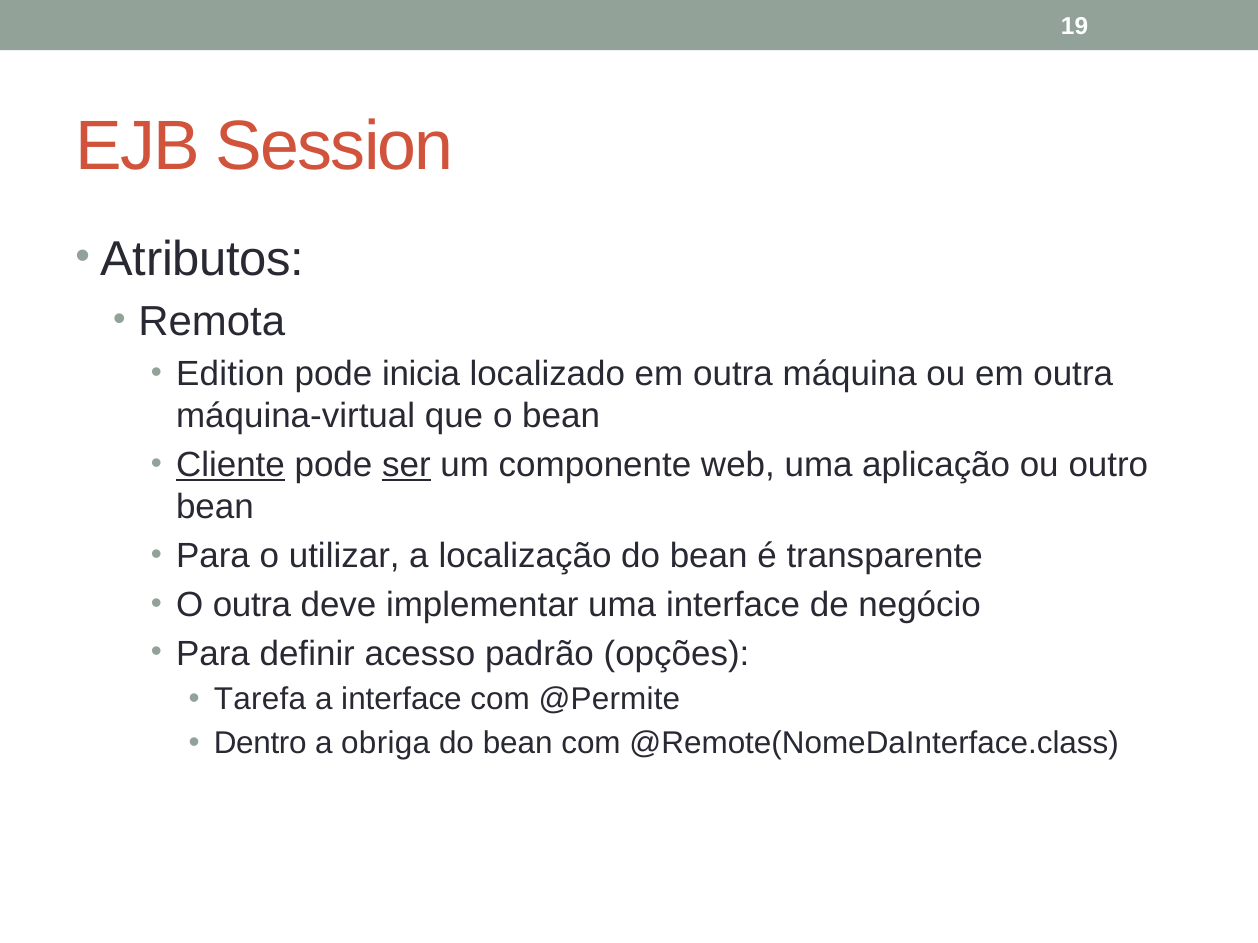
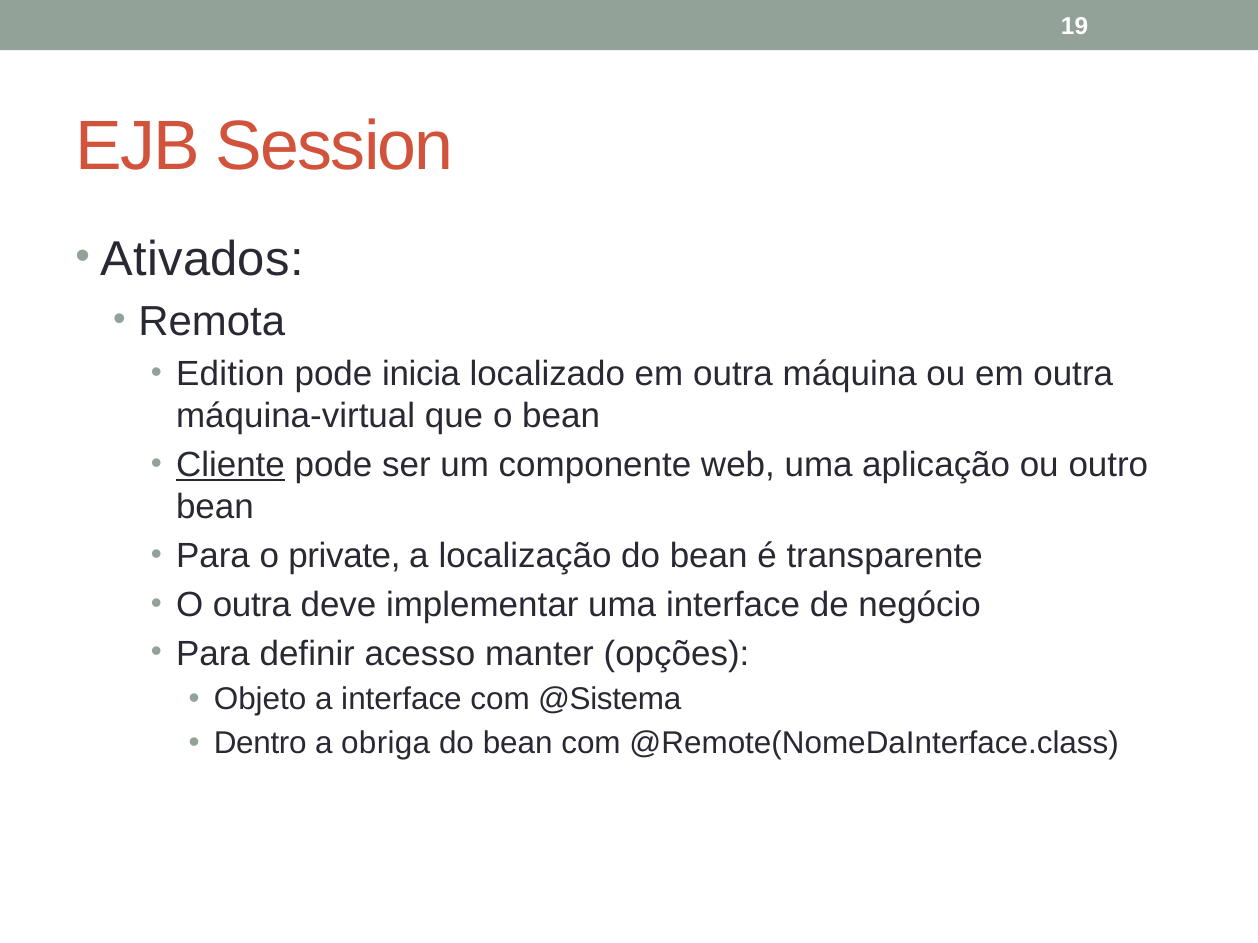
Atributos: Atributos -> Ativados
ser underline: present -> none
utilizar: utilizar -> private
padrão: padrão -> manter
Tarefa: Tarefa -> Objeto
@Permite: @Permite -> @Sistema
